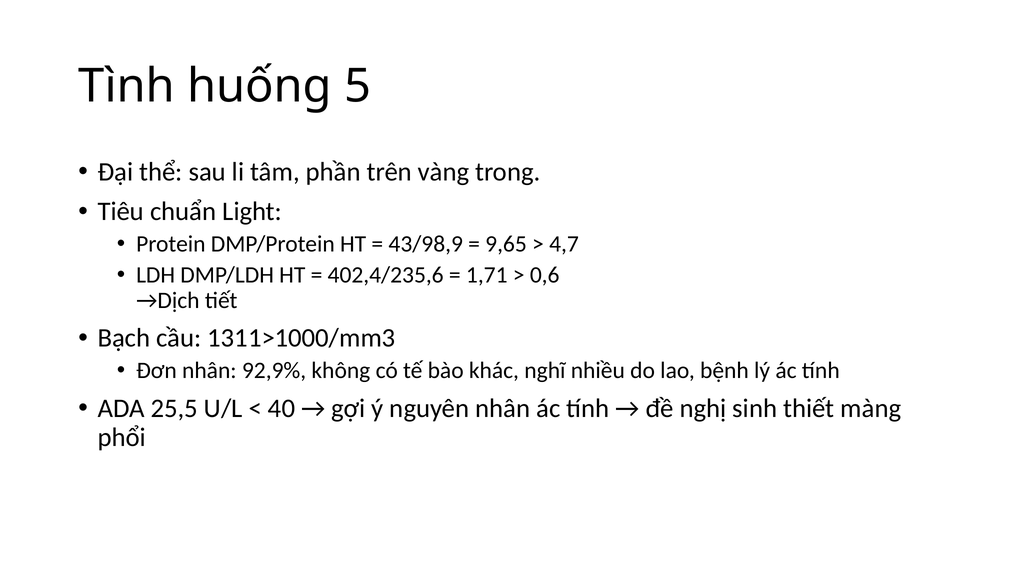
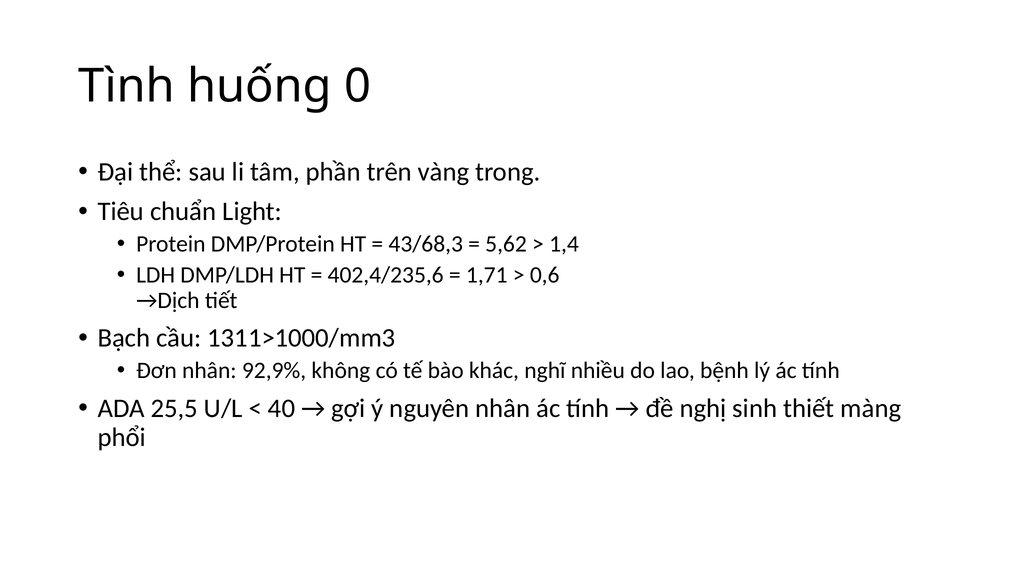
5: 5 -> 0
43/98,9: 43/98,9 -> 43/68,3
9,65: 9,65 -> 5,62
4,7: 4,7 -> 1,4
